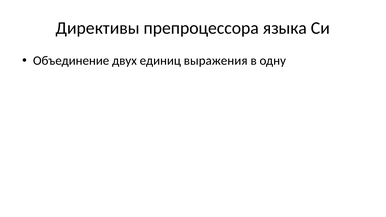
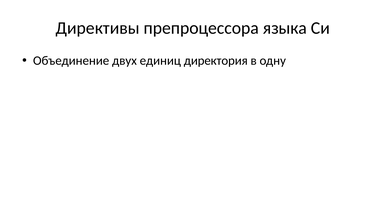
выражения: выражения -> директория
